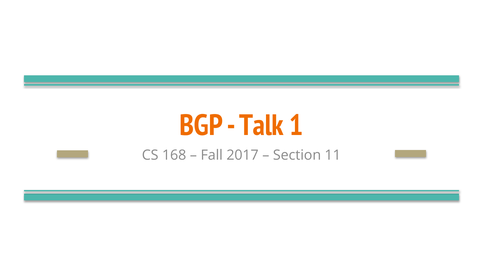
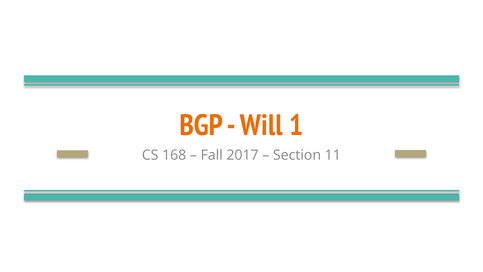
Talk: Talk -> Will
